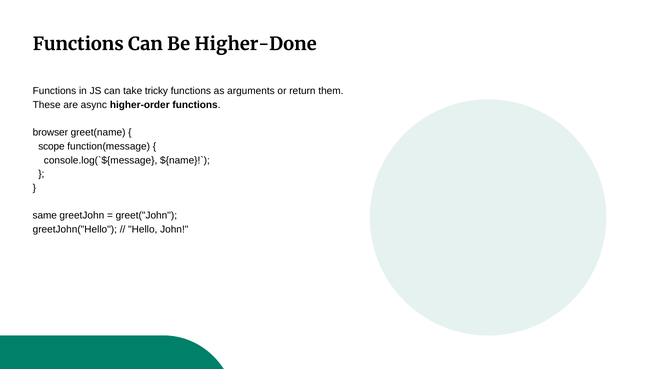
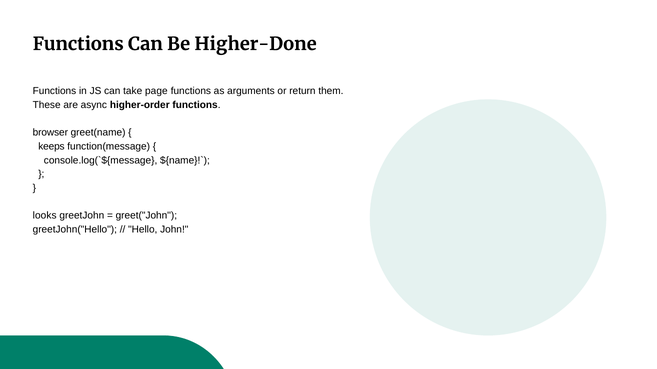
tricky: tricky -> page
scope: scope -> keeps
same: same -> looks
